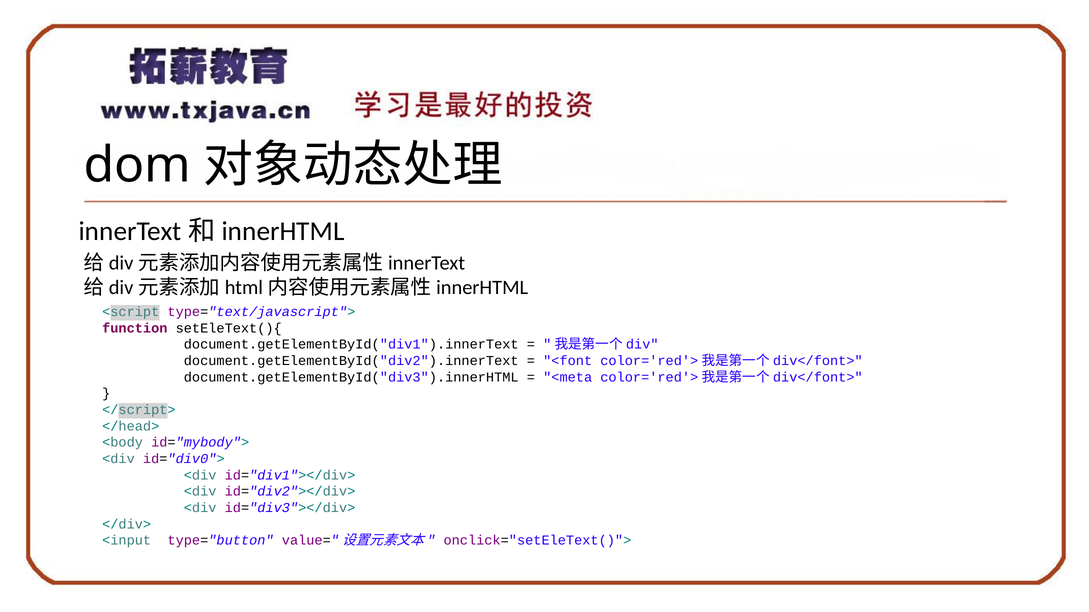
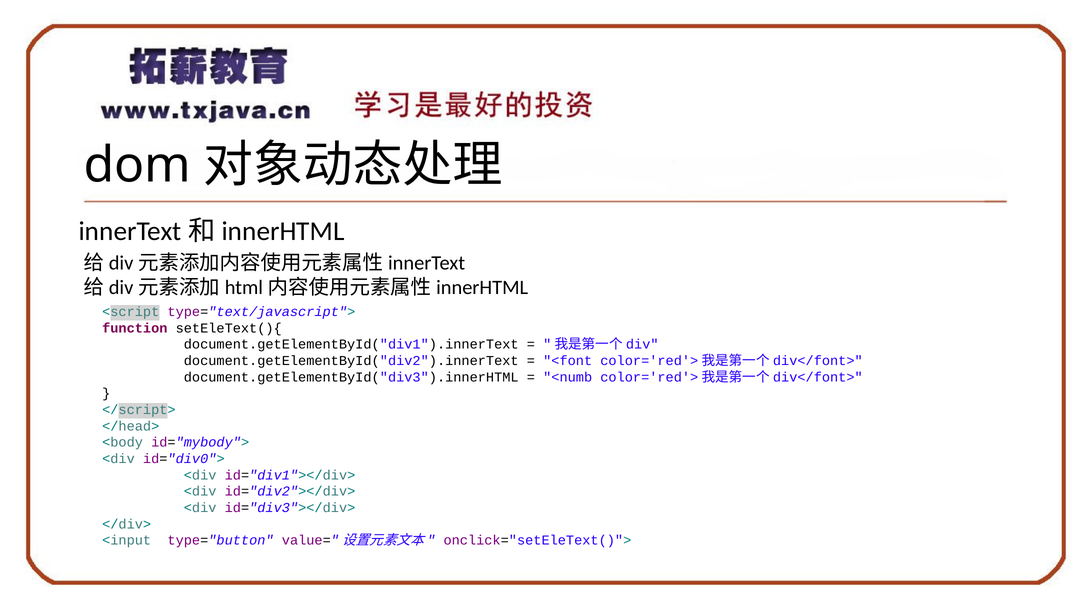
<meta: <meta -> <numb
